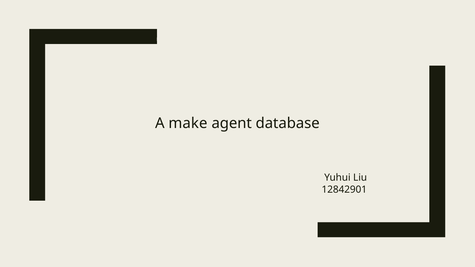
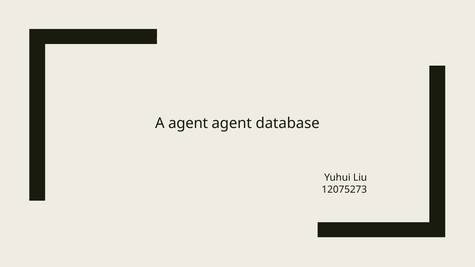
A make: make -> agent
12842901: 12842901 -> 12075273
